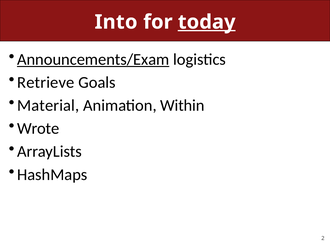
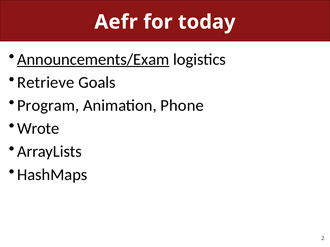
Into: Into -> Aefr
today underline: present -> none
Material: Material -> Program
Within: Within -> Phone
